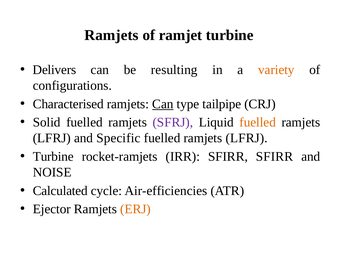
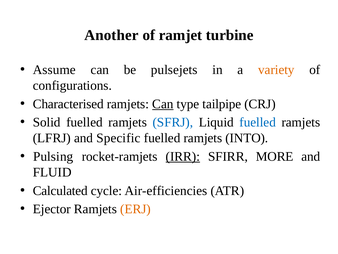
Ramjets at (111, 35): Ramjets -> Another
Delivers: Delivers -> Assume
resulting: resulting -> pulsejets
SFRJ colour: purple -> blue
fuelled at (258, 122) colour: orange -> blue
LFRJ at (247, 138): LFRJ -> INTO
Turbine at (53, 156): Turbine -> Pulsing
IRR underline: none -> present
SFIRR SFIRR: SFIRR -> MORE
NOISE: NOISE -> FLUID
